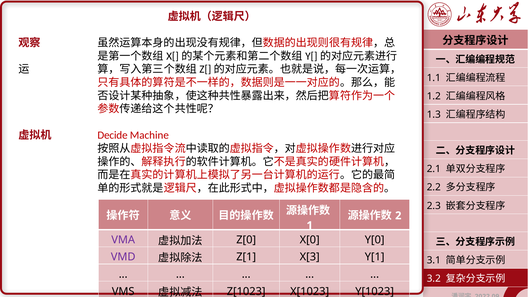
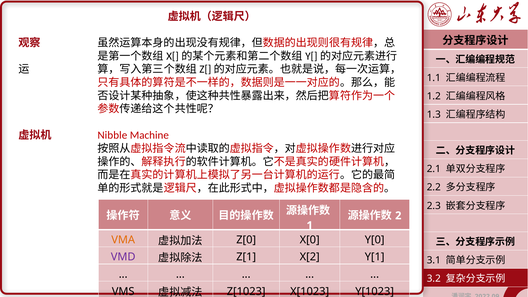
Decide: Decide -> Nibble
VMA colour: purple -> orange
X[3: X[3 -> X[2
